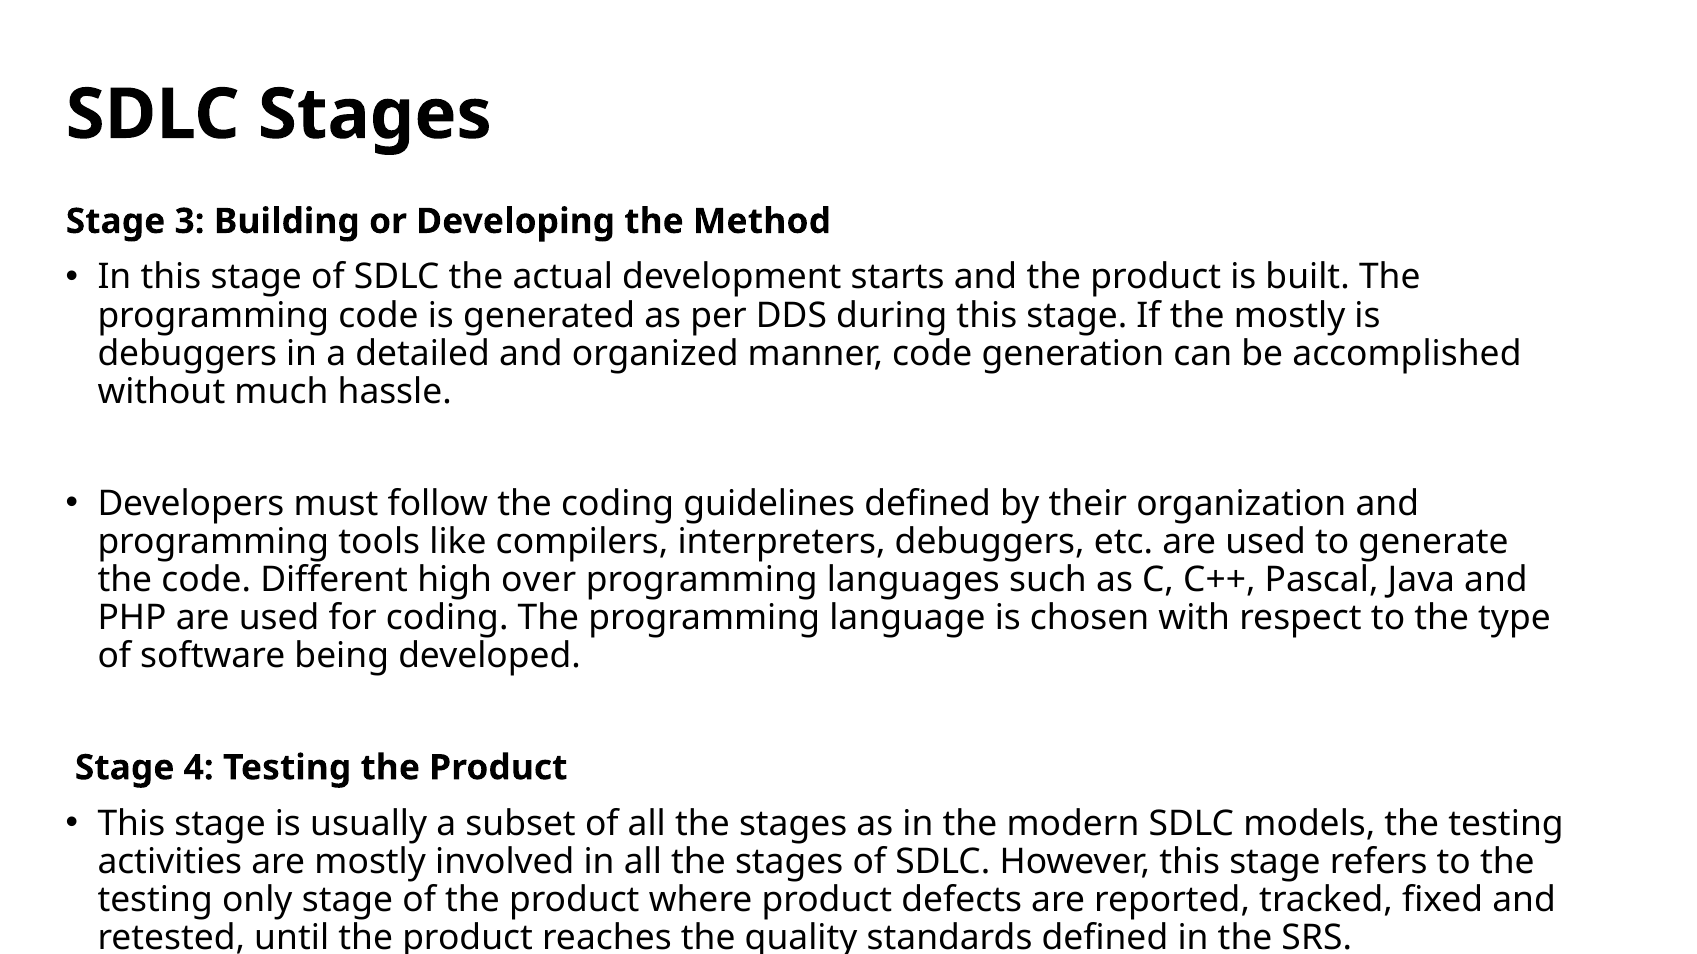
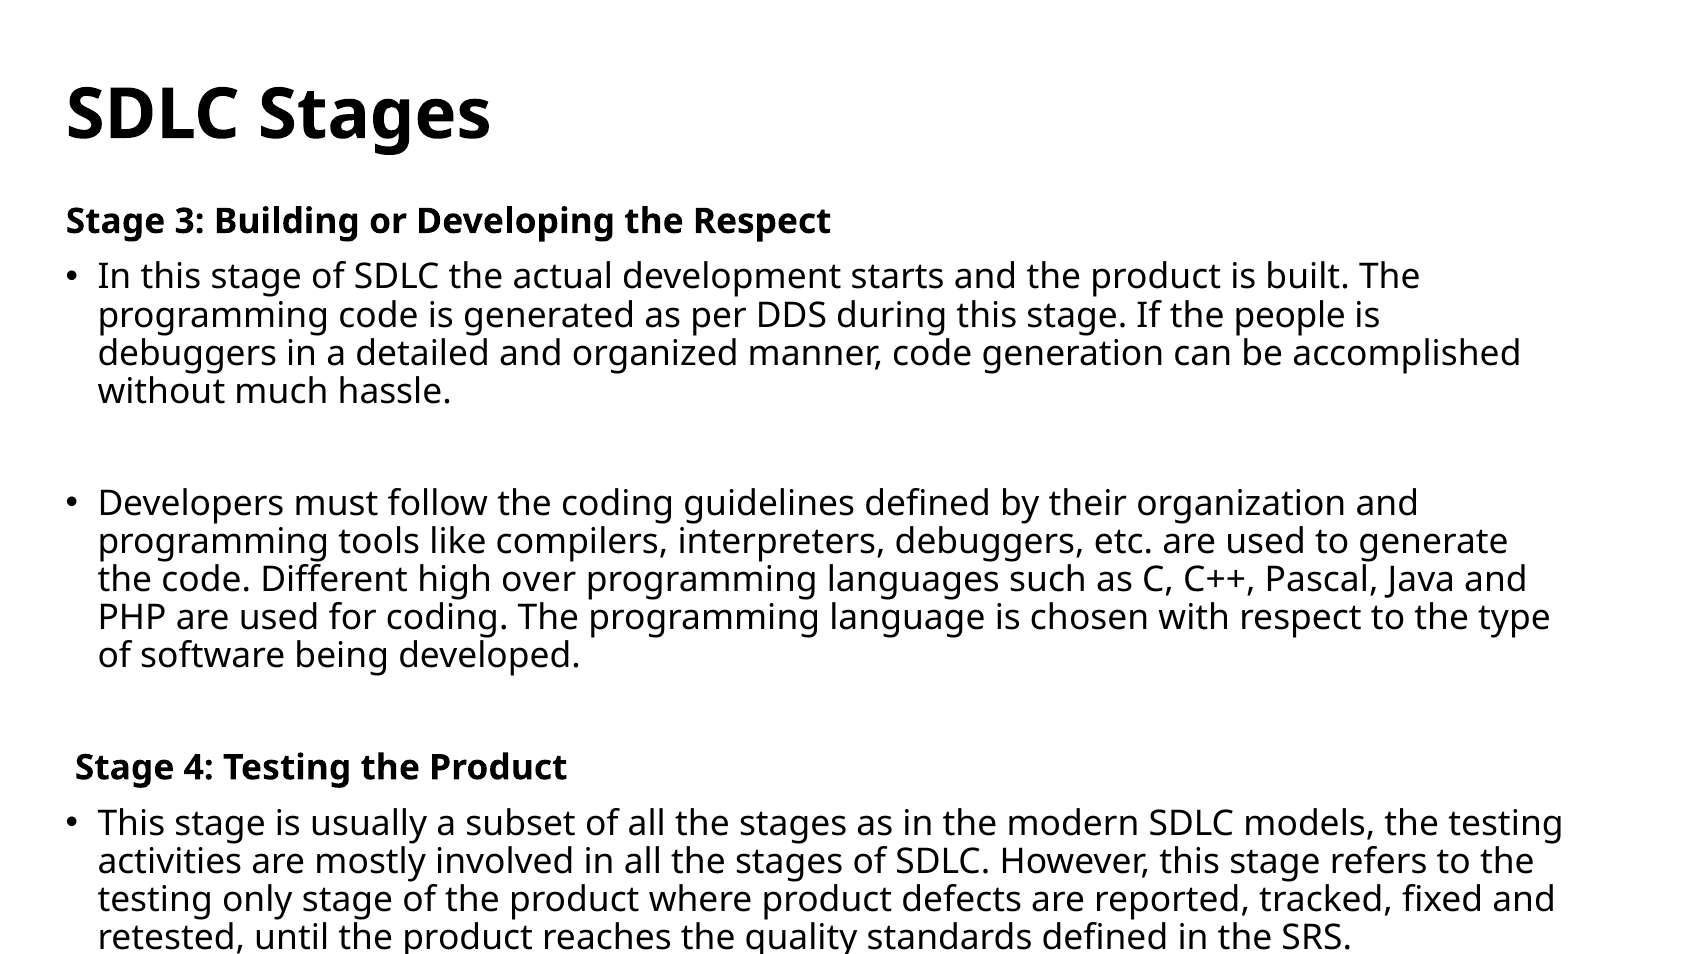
the Method: Method -> Respect
the mostly: mostly -> people
